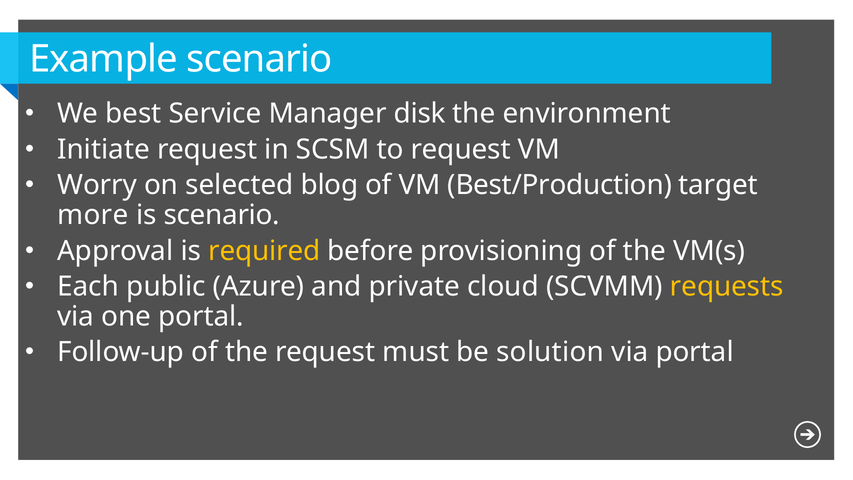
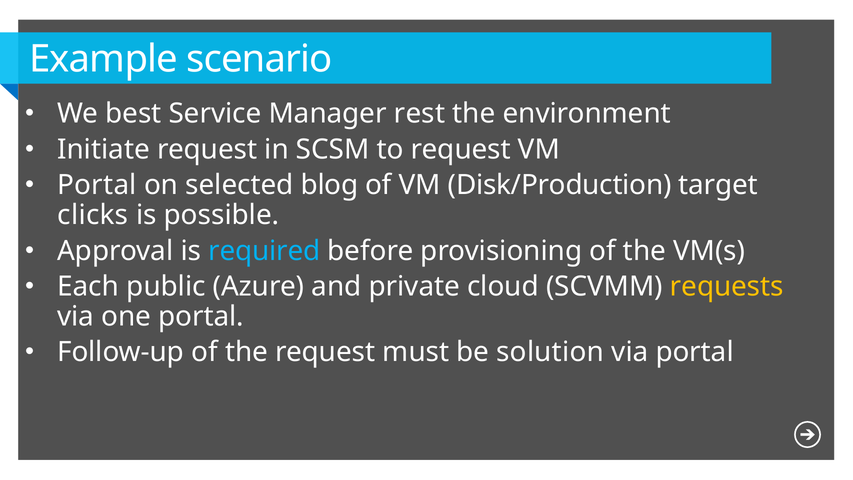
disk: disk -> rest
Worry at (97, 185): Worry -> Portal
Best/Production: Best/Production -> Disk/Production
more: more -> clicks
is scenario: scenario -> possible
required colour: yellow -> light blue
